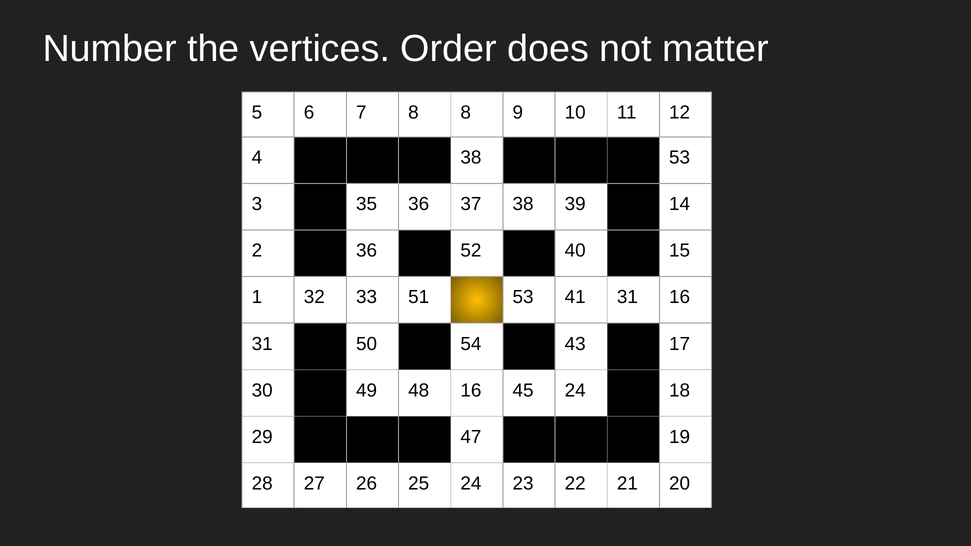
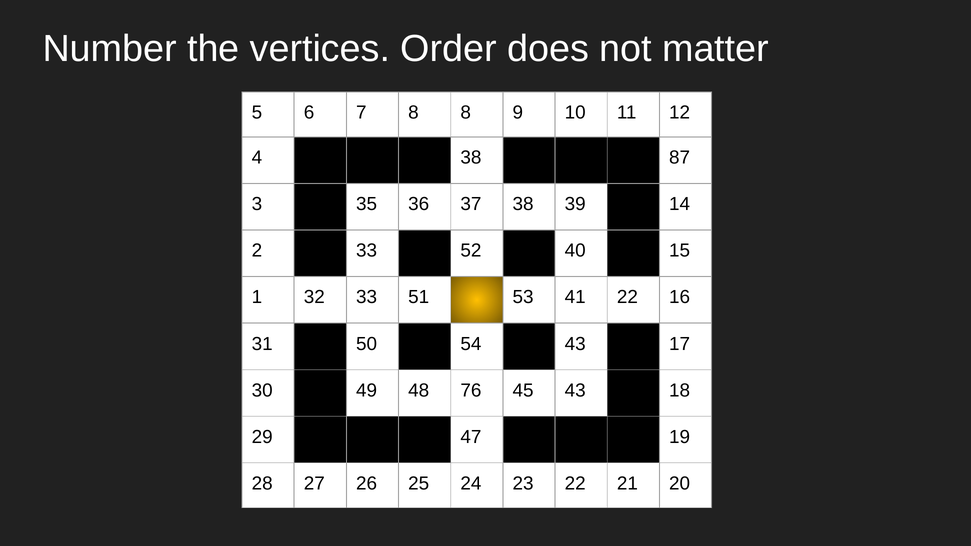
38 53: 53 -> 87
2 36: 36 -> 33
41 31: 31 -> 22
48 16: 16 -> 76
45 24: 24 -> 43
